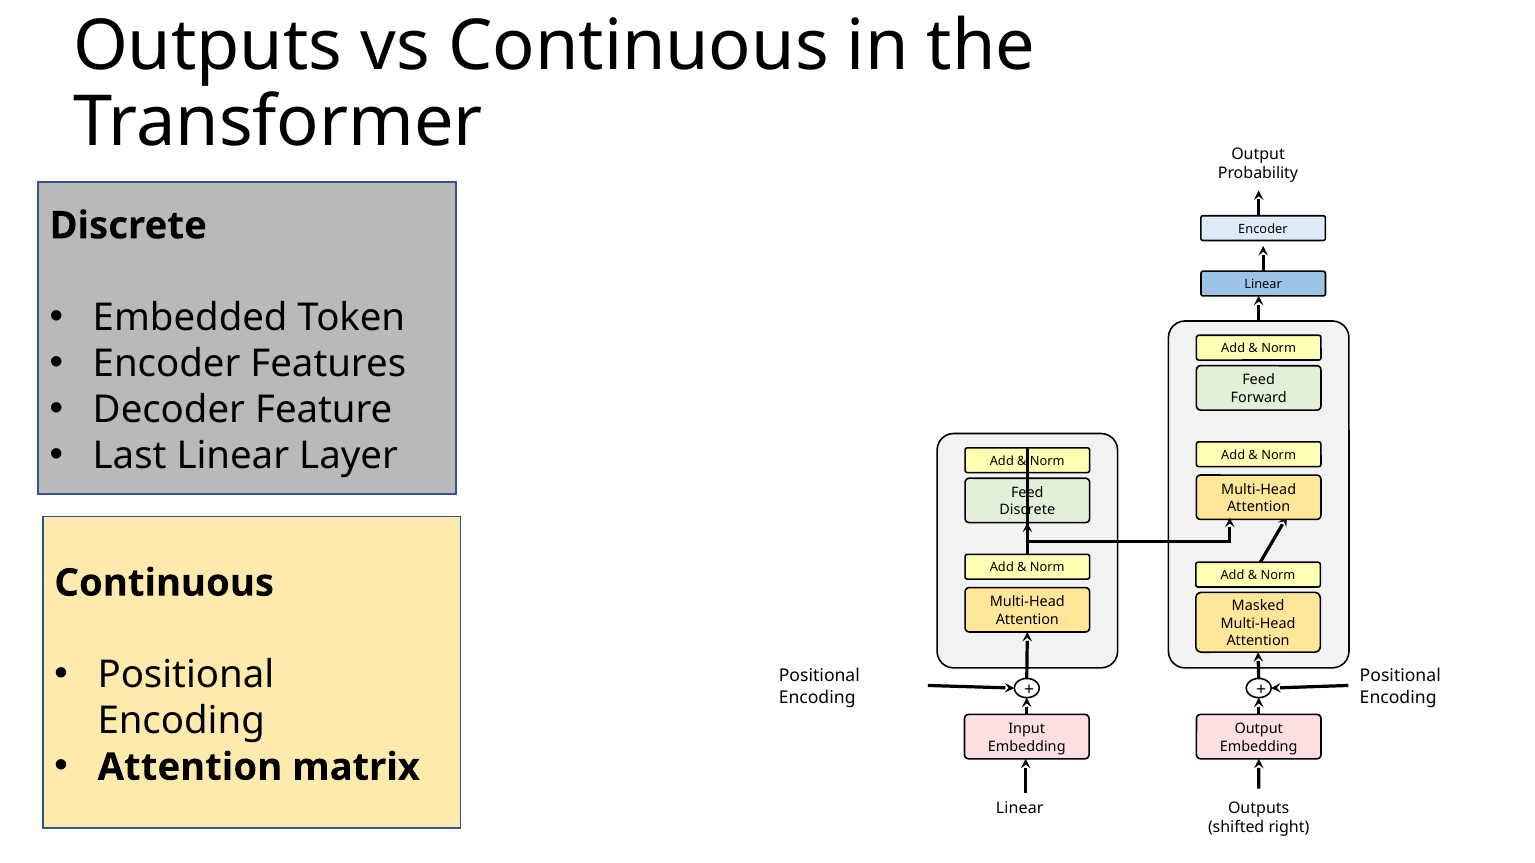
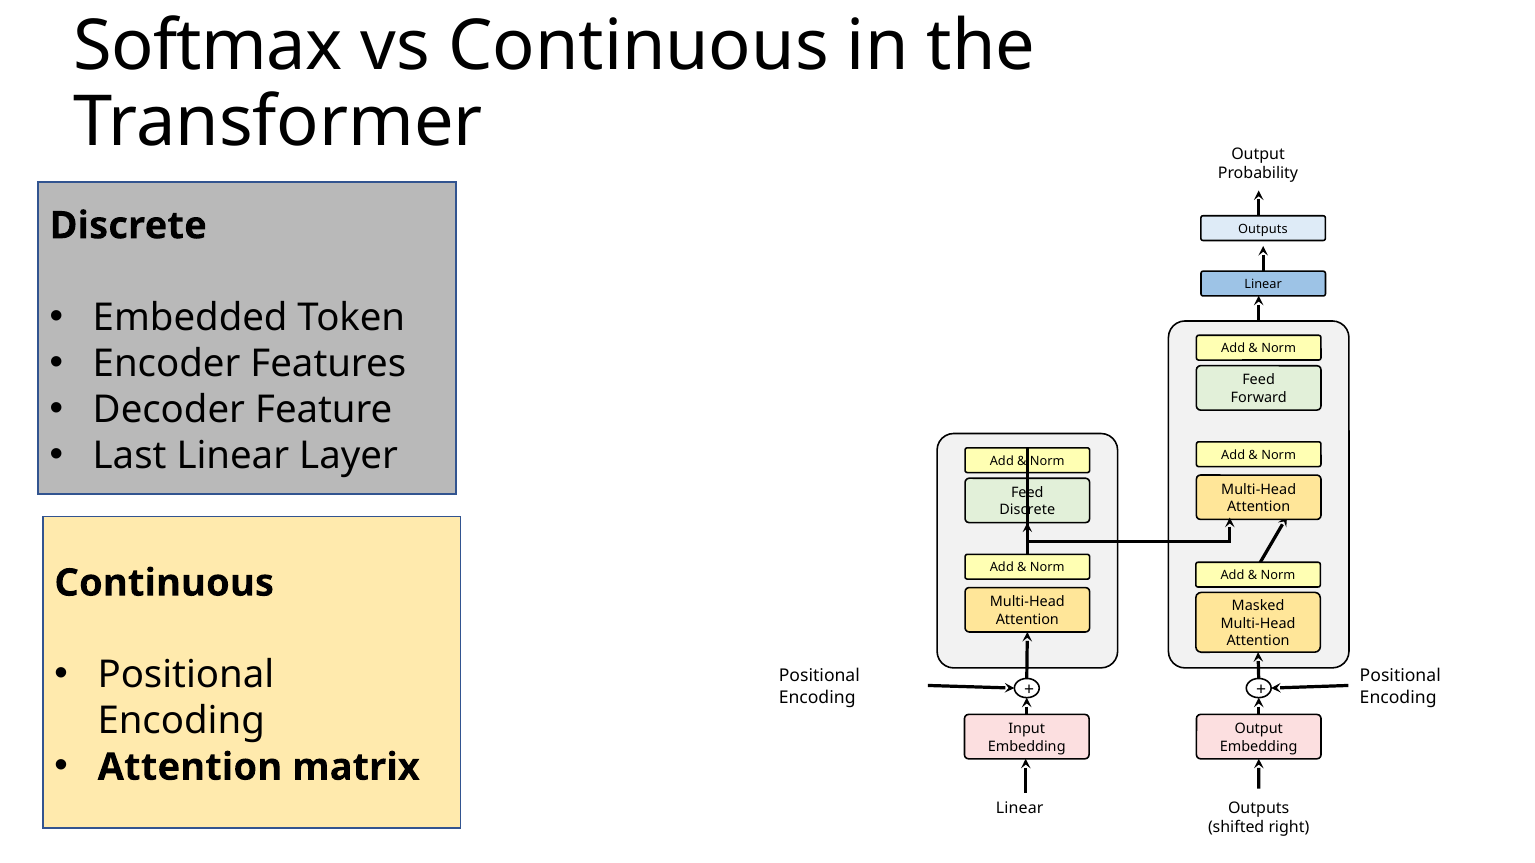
Outputs at (208, 47): Outputs -> Softmax
Encoder at (1263, 229): Encoder -> Outputs
